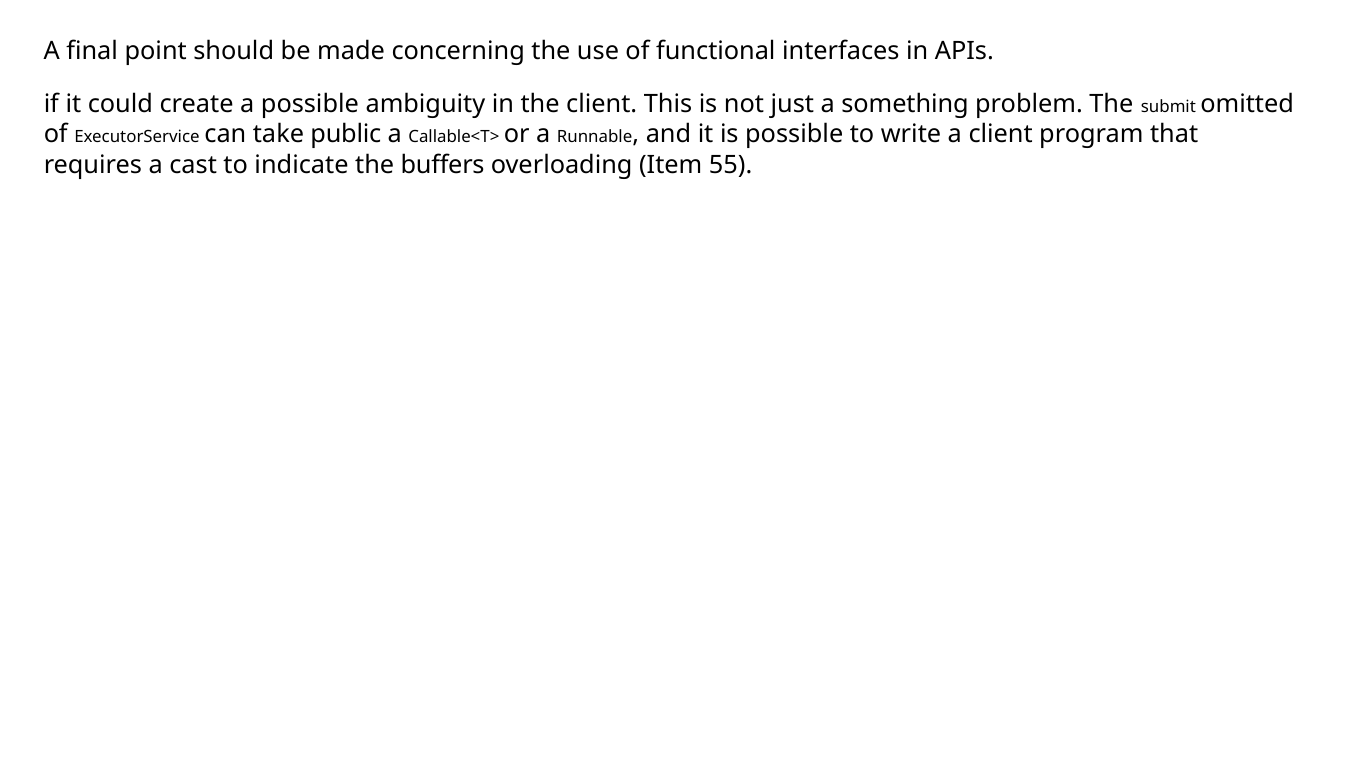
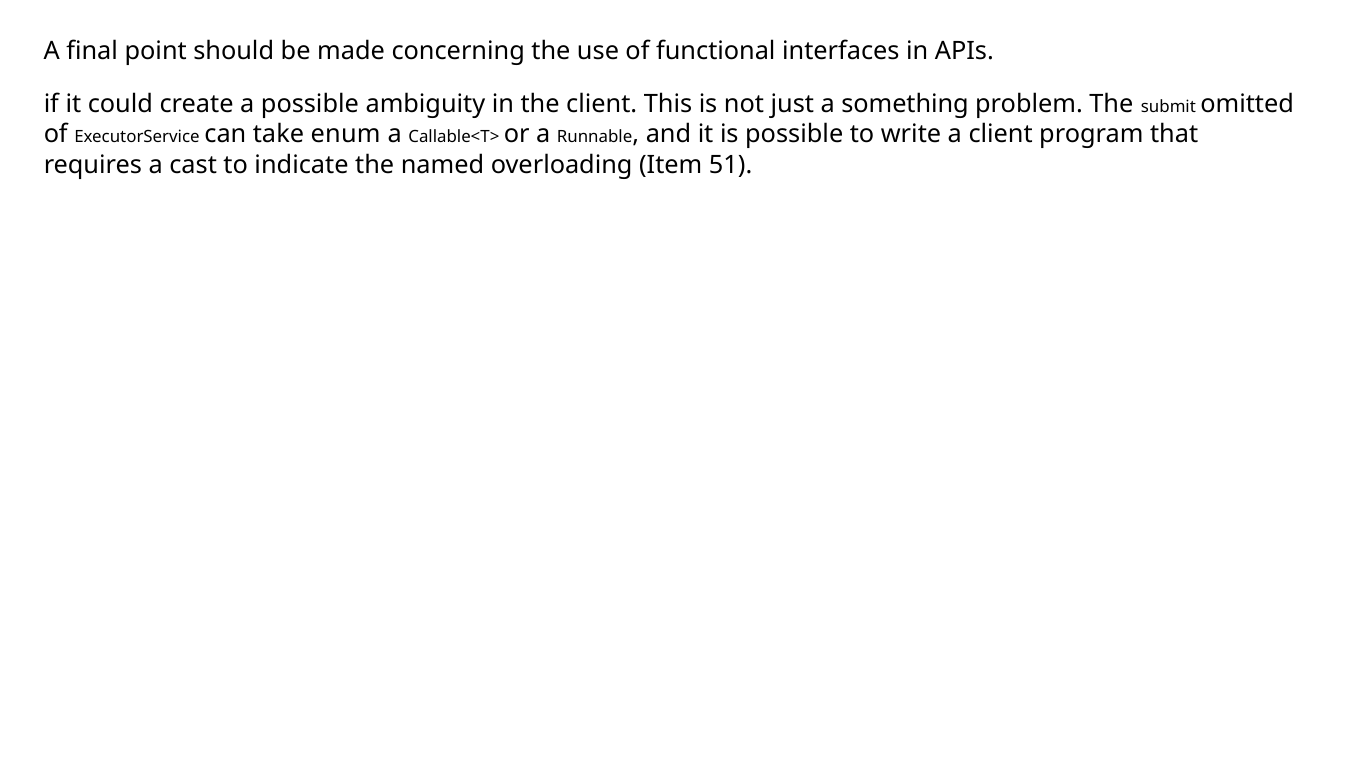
public: public -> enum
buffers: buffers -> named
55: 55 -> 51
